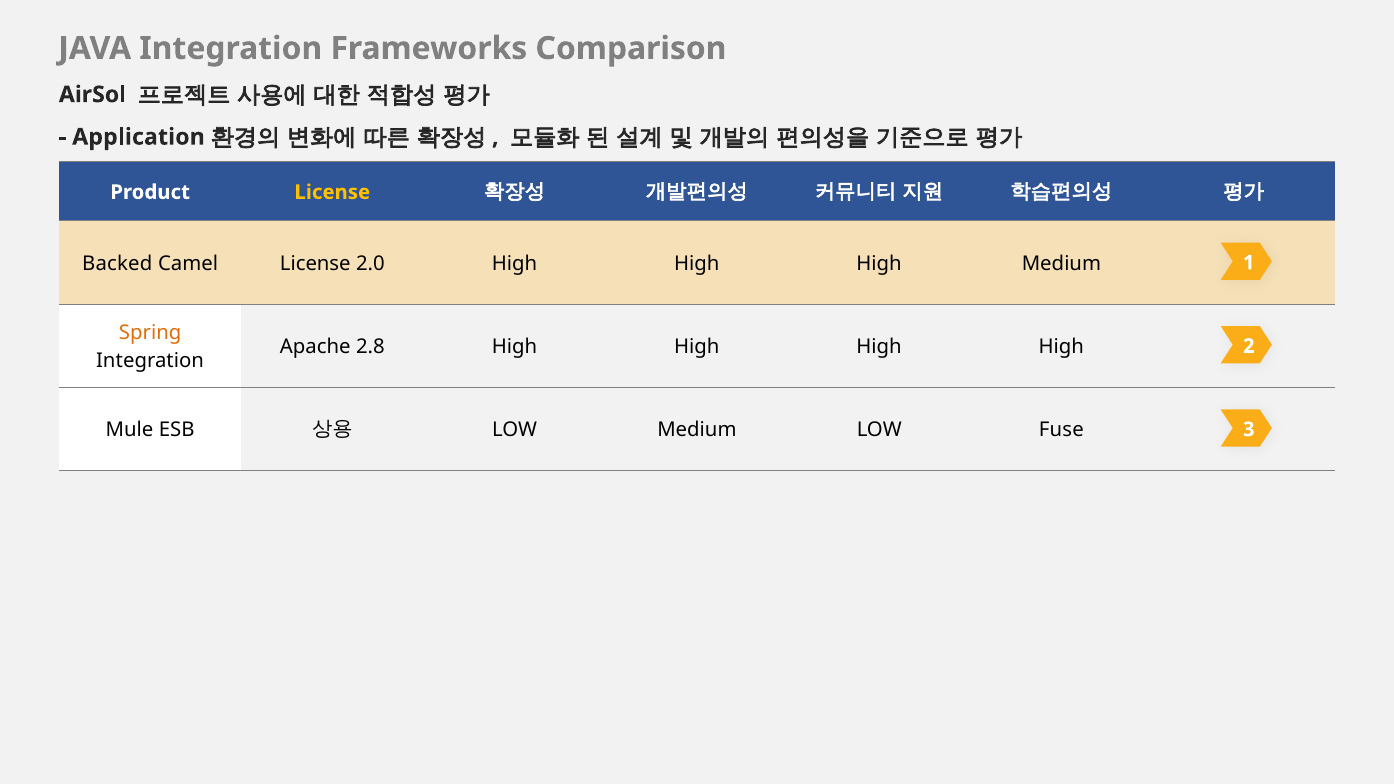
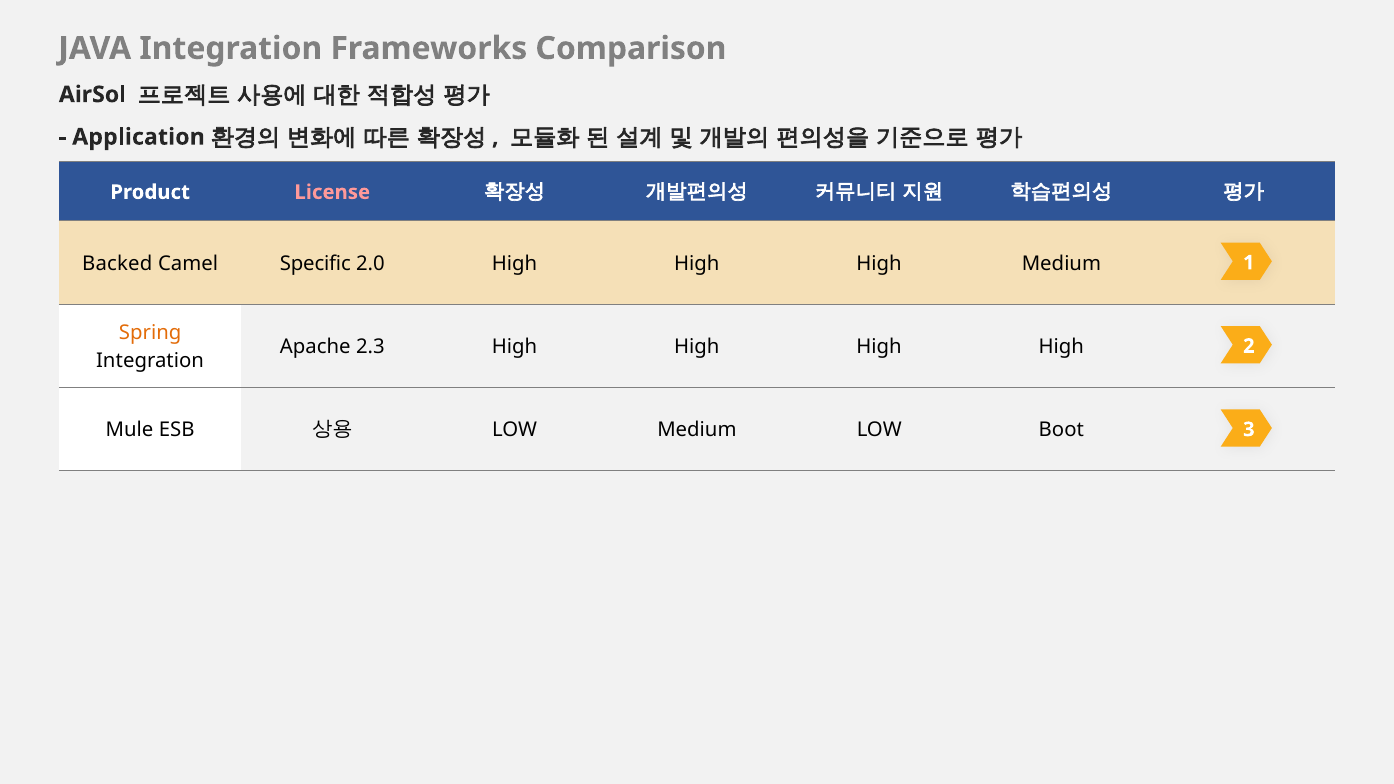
License at (332, 192) colour: yellow -> pink
Camel License: License -> Specific
2.8: 2.8 -> 2.3
Fuse: Fuse -> Boot
